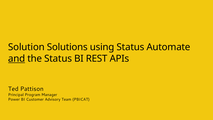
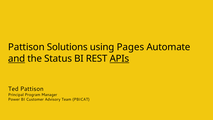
Solution at (26, 47): Solution -> Pattison
using Status: Status -> Pages
APIs underline: none -> present
